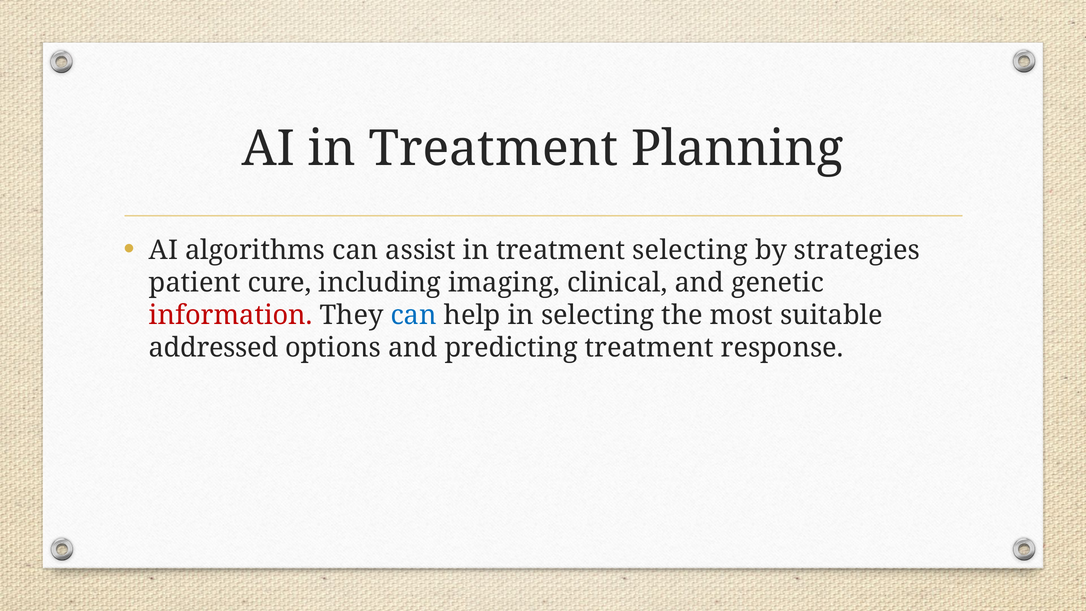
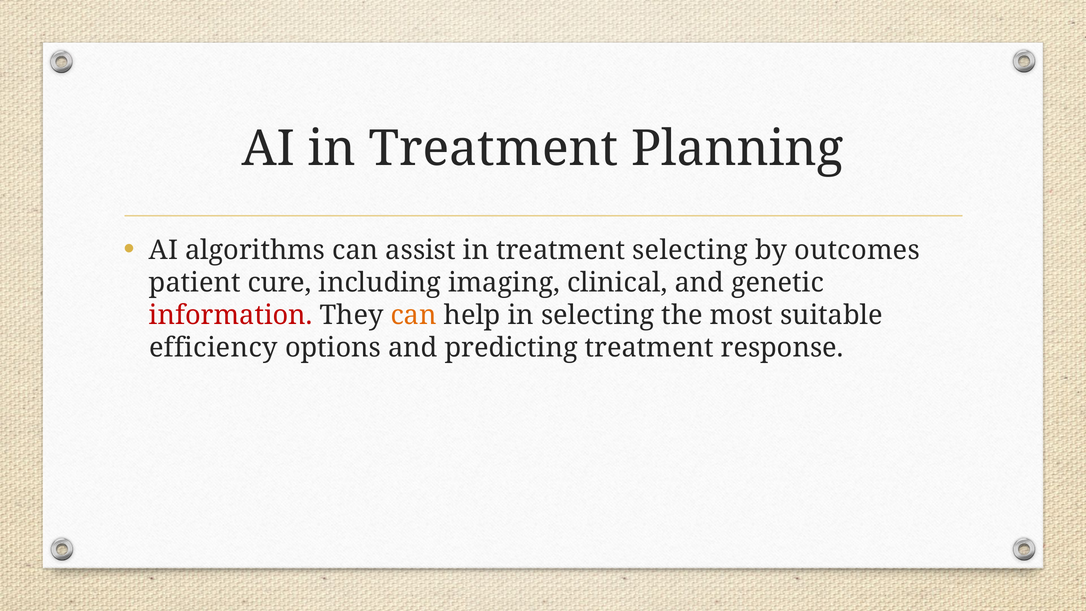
strategies: strategies -> outcomes
can at (414, 315) colour: blue -> orange
addressed: addressed -> efficiency
